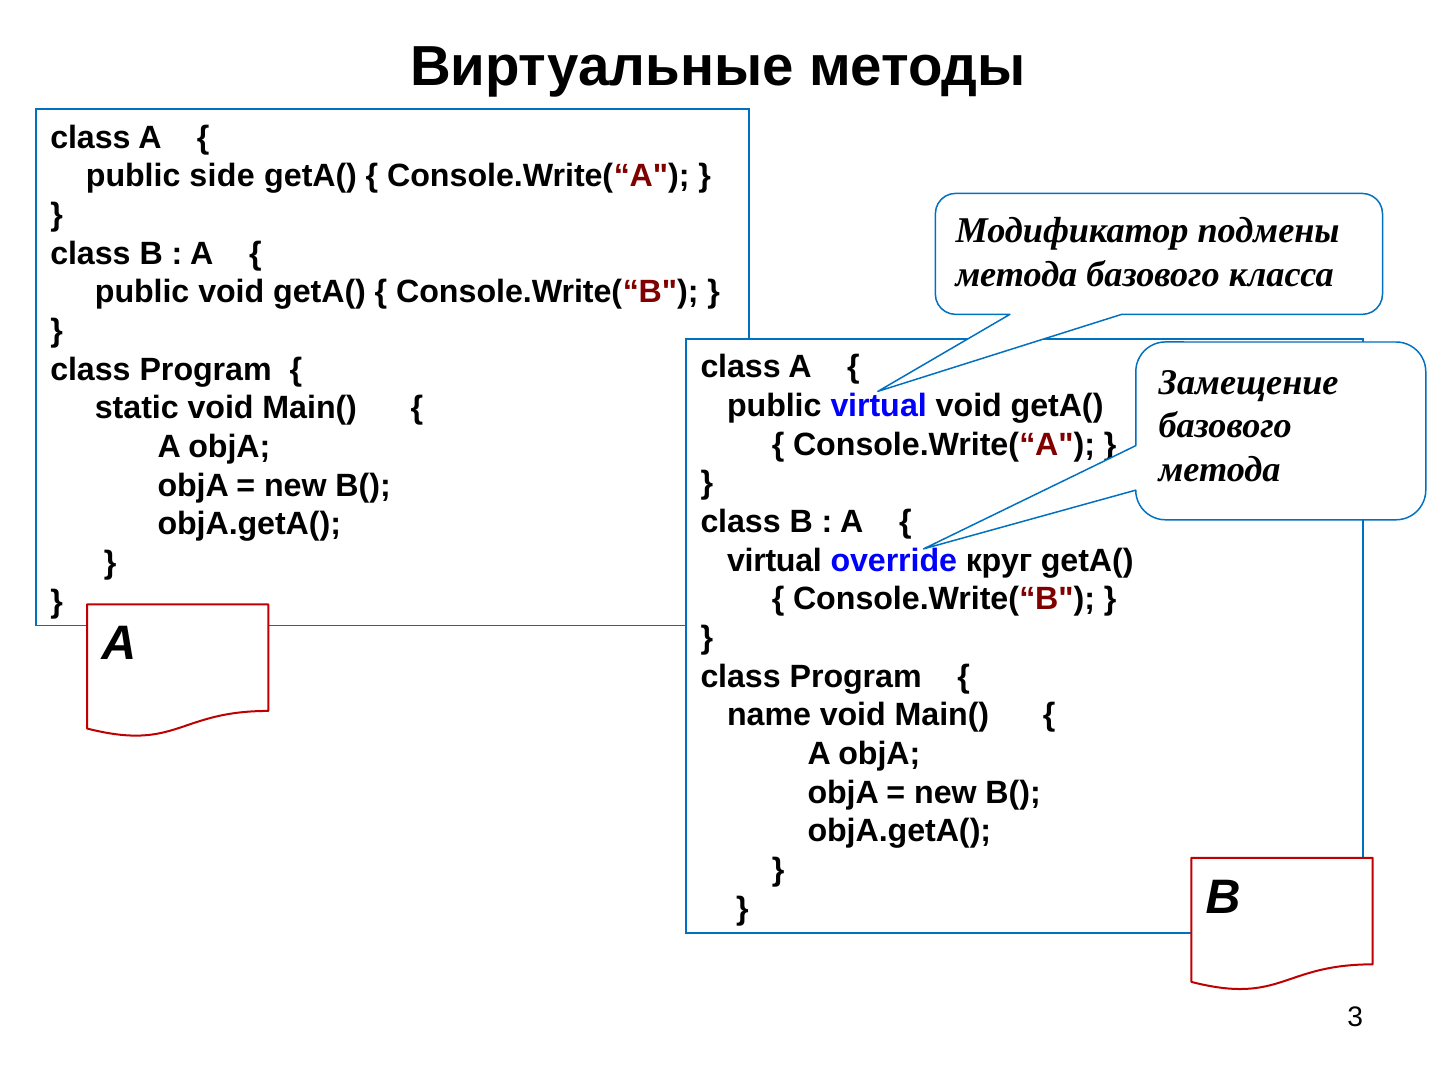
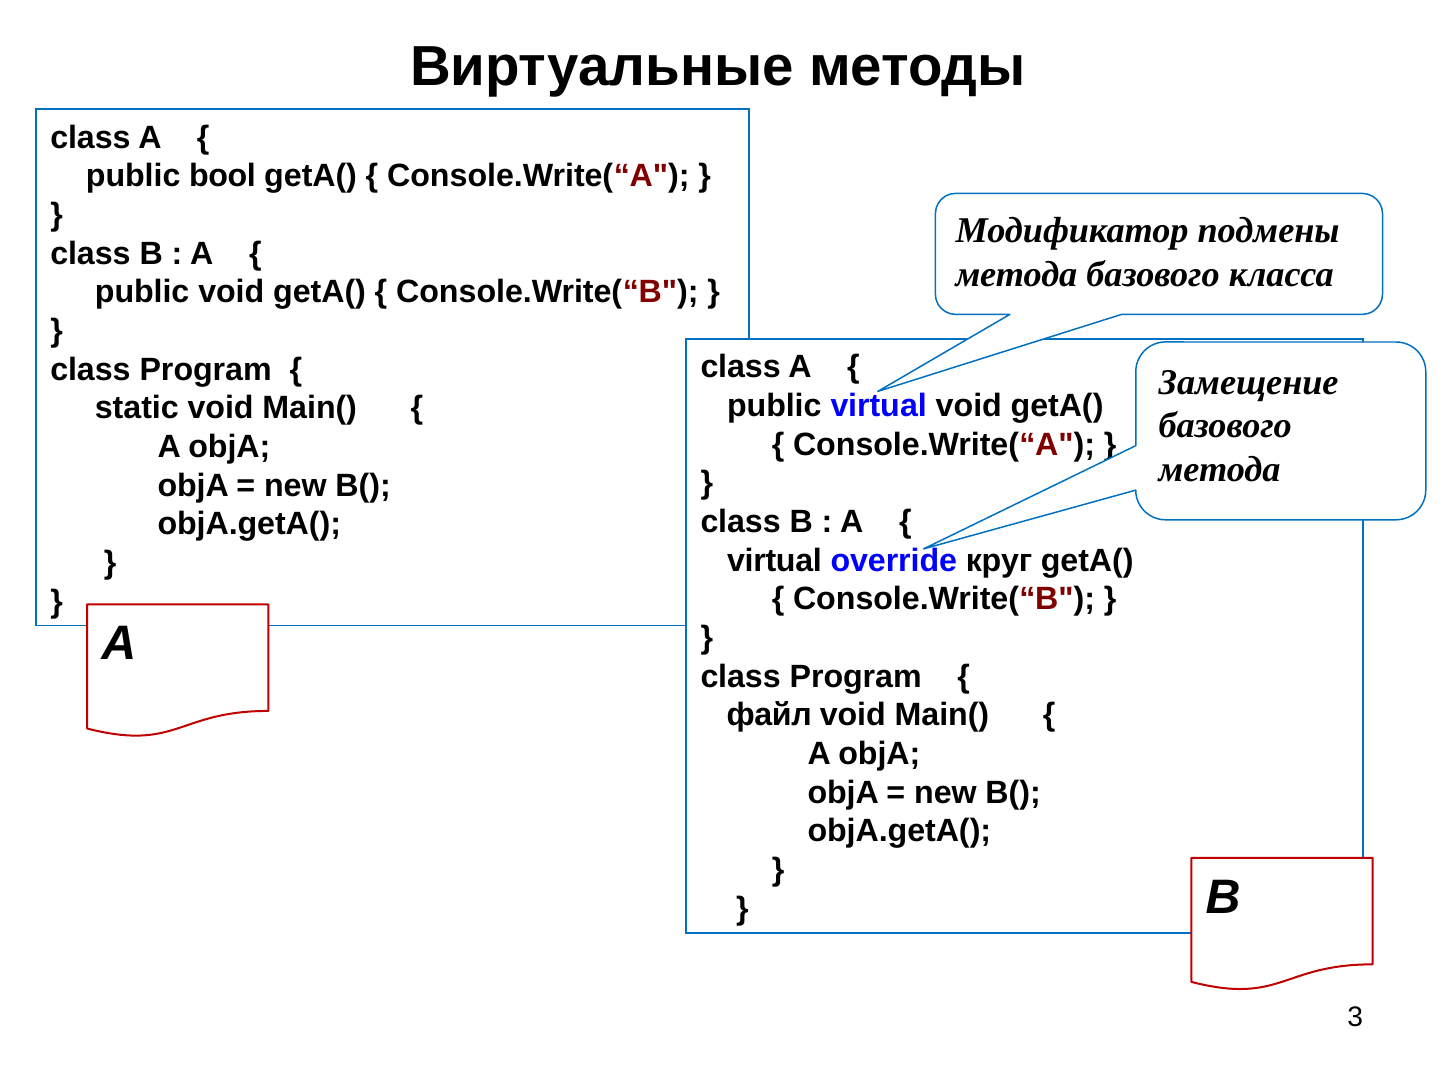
side: side -> bool
name: name -> файл
